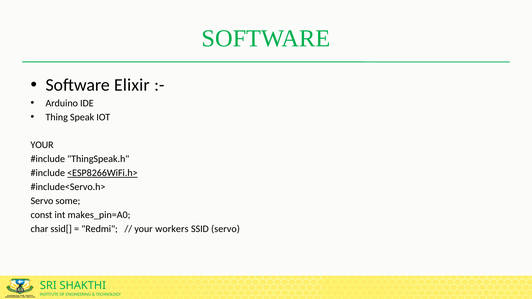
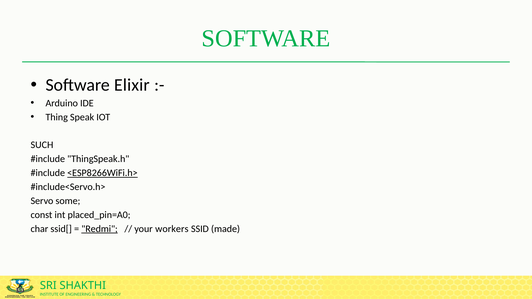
YOUR at (42, 145): YOUR -> SUCH
makes_pin=A0: makes_pin=A0 -> placed_pin=A0
Redmi underline: none -> present
SSID servo: servo -> made
